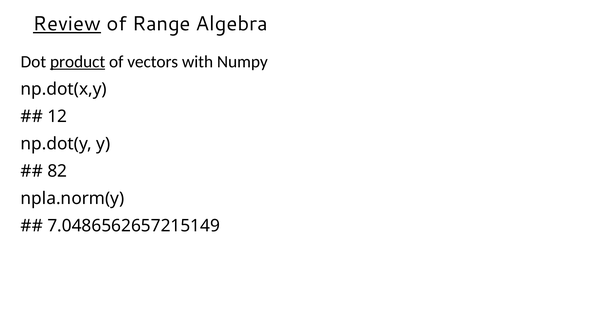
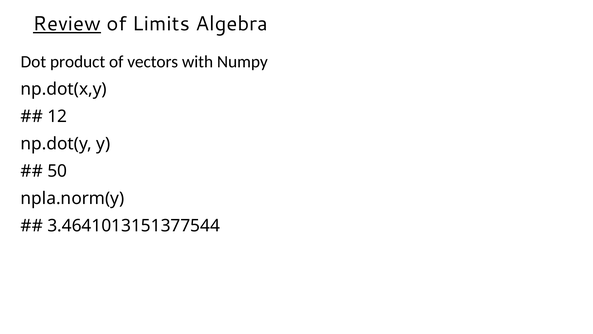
Range: Range -> Limits
product underline: present -> none
82: 82 -> 50
7.0486562657215149: 7.0486562657215149 -> 3.4641013151377544
